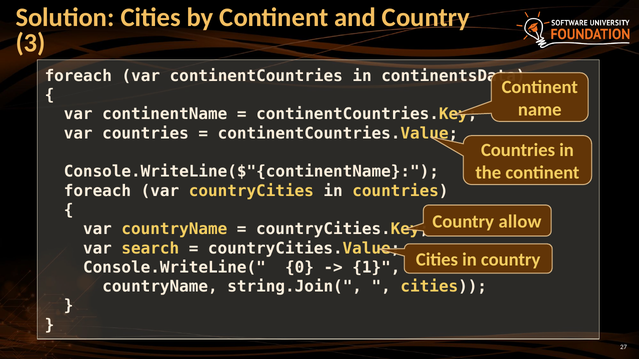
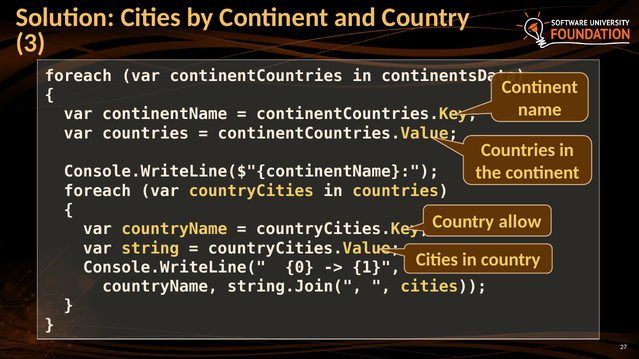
search: search -> string
